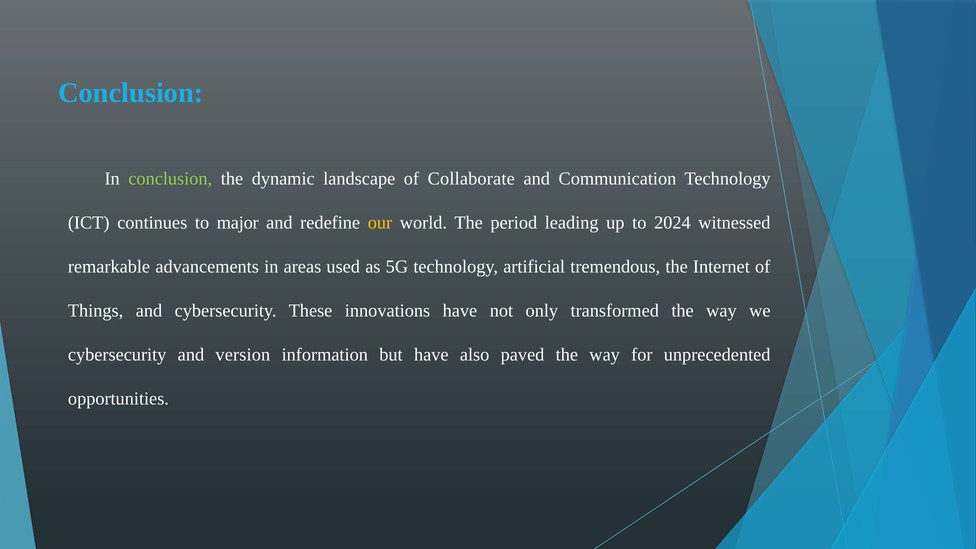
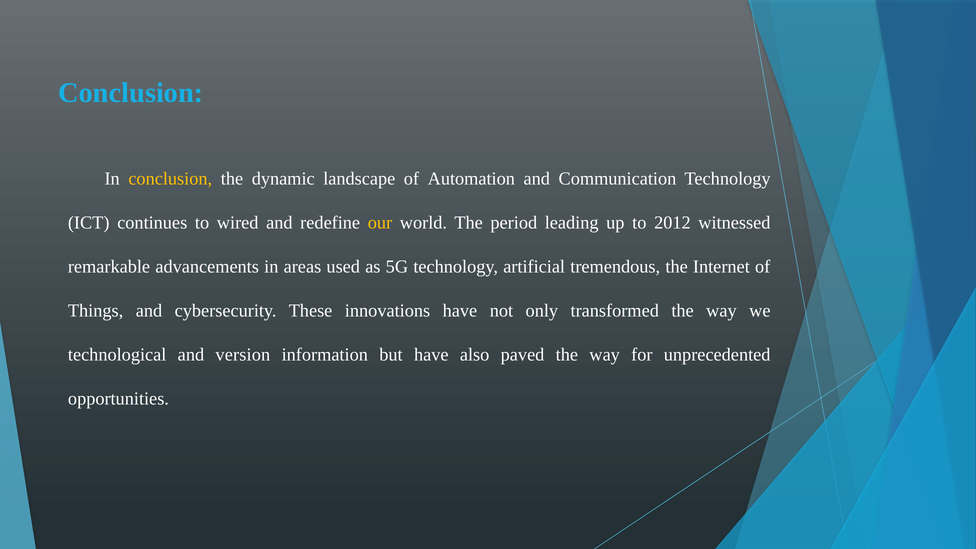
conclusion at (170, 179) colour: light green -> yellow
Collaborate: Collaborate -> Automation
major: major -> wired
2024: 2024 -> 2012
cybersecurity at (117, 355): cybersecurity -> technological
